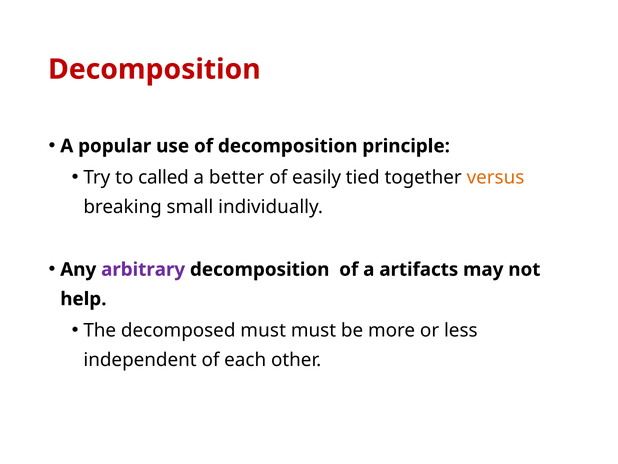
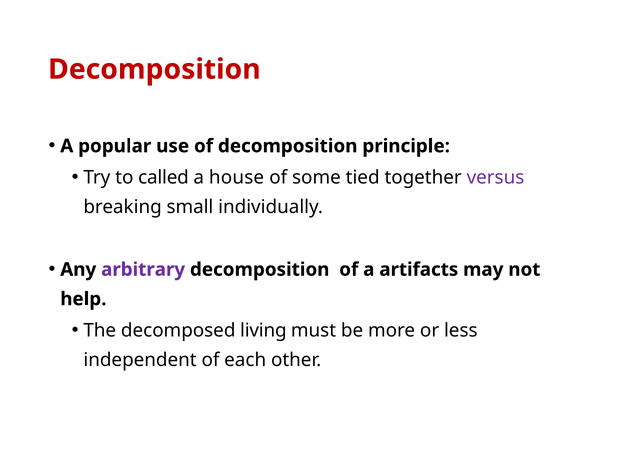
better: better -> house
easily: easily -> some
versus colour: orange -> purple
decomposed must: must -> living
